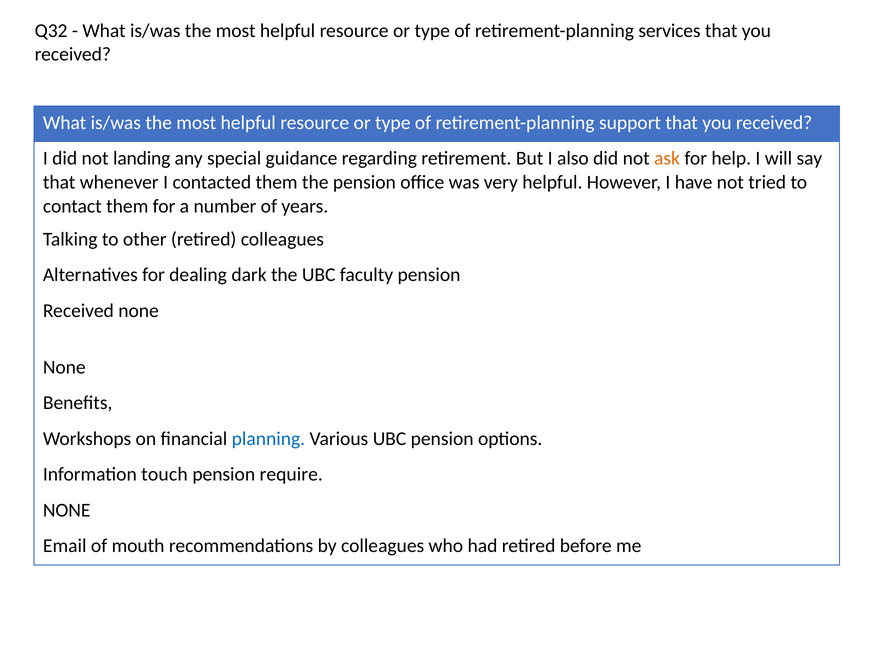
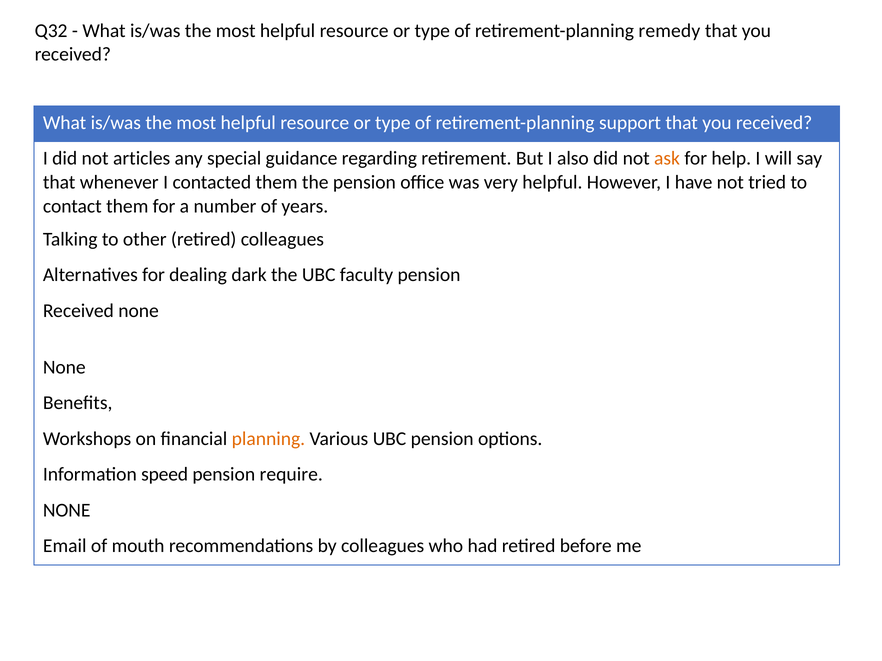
services: services -> remedy
landing: landing -> articles
planning colour: blue -> orange
touch: touch -> speed
